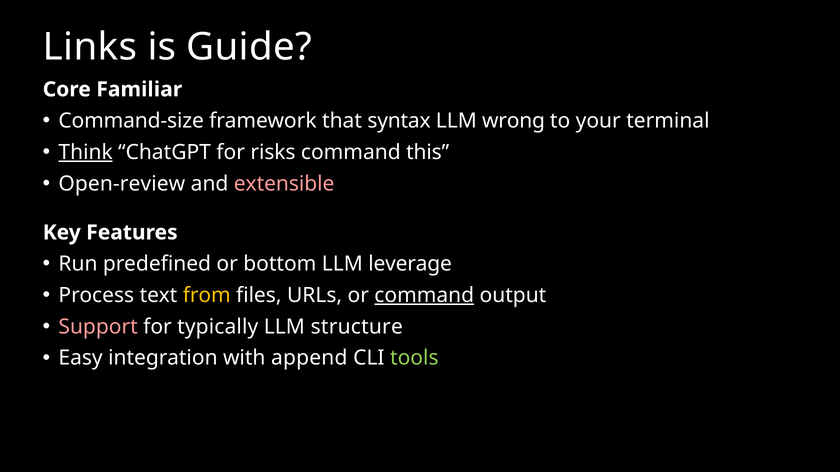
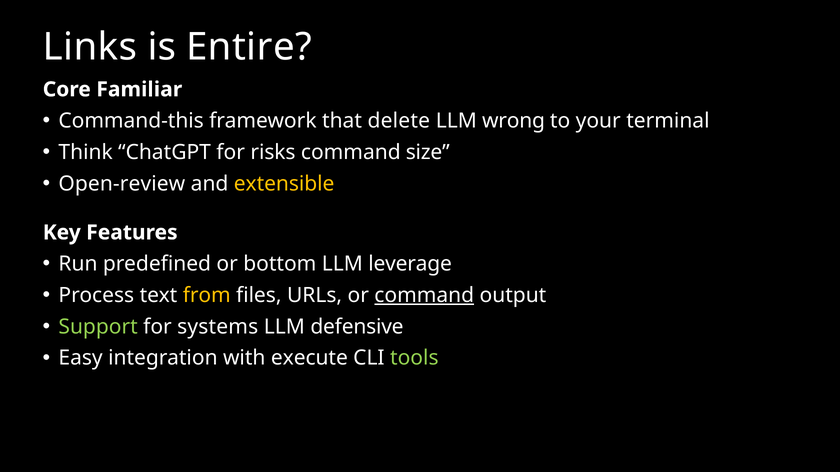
Guide: Guide -> Entire
Command-size: Command-size -> Command-this
syntax: syntax -> delete
Think underline: present -> none
this: this -> size
extensible colour: pink -> yellow
Support colour: pink -> light green
typically: typically -> systems
structure: structure -> defensive
append: append -> execute
